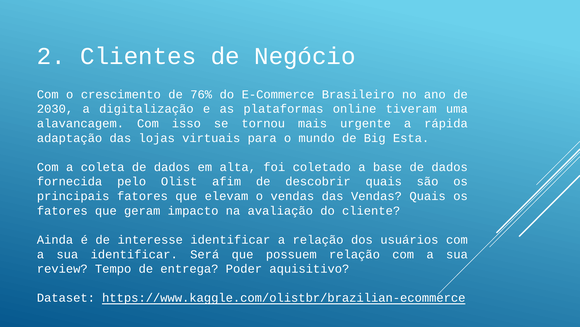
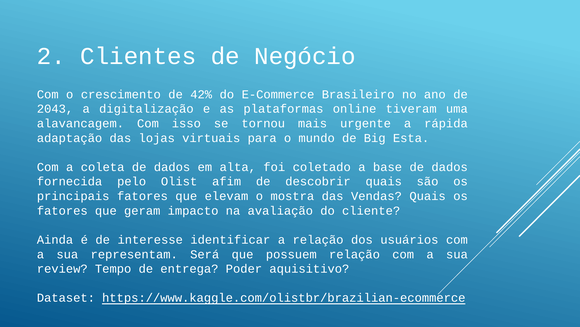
76%: 76% -> 42%
2030: 2030 -> 2043
o vendas: vendas -> mostra
sua identificar: identificar -> representam
